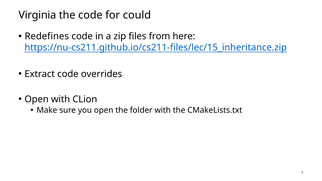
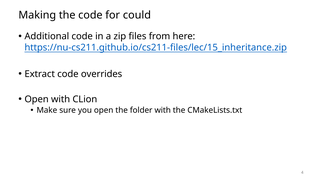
Virginia: Virginia -> Making
Redefines: Redefines -> Additional
